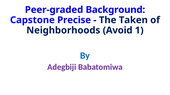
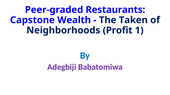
Background: Background -> Restaurants
Precise: Precise -> Wealth
Avoid: Avoid -> Profit
